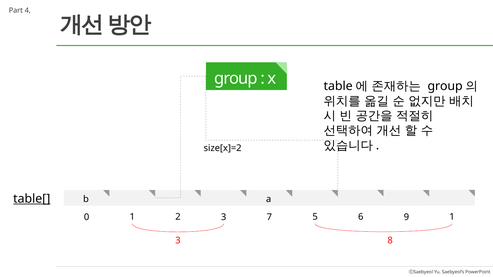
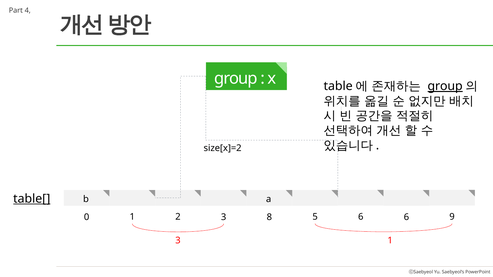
group at (445, 86) underline: none -> present
2 9: 9 -> 6
6 1: 1 -> 9
7: 7 -> 8
3 8: 8 -> 1
